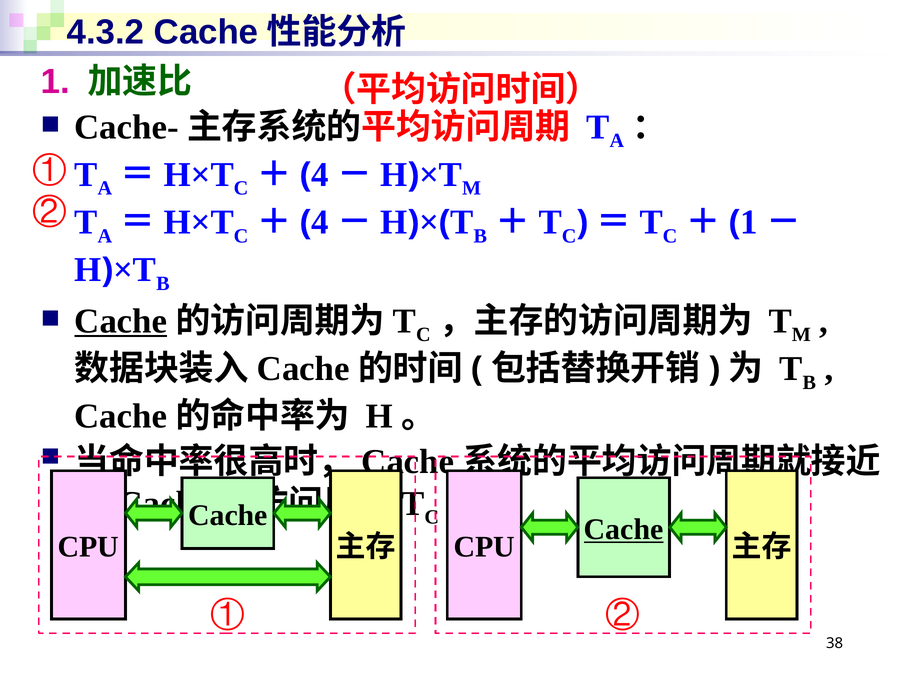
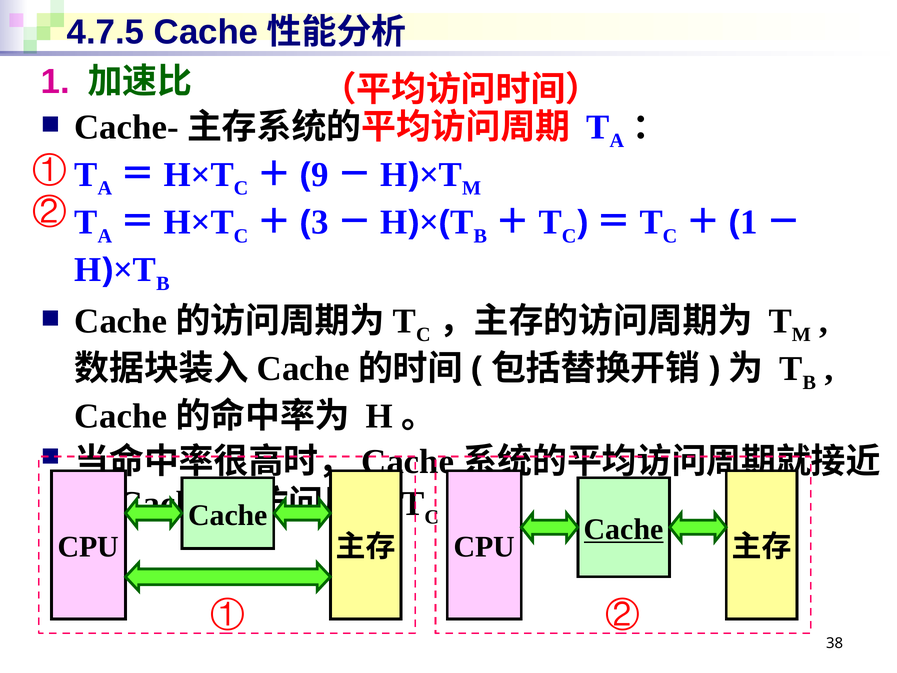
4.3.2: 4.3.2 -> 4.7.5
4 at (320, 175): 4 -> 9
4 at (320, 222): 4 -> 3
Cache at (121, 321) underline: present -> none
